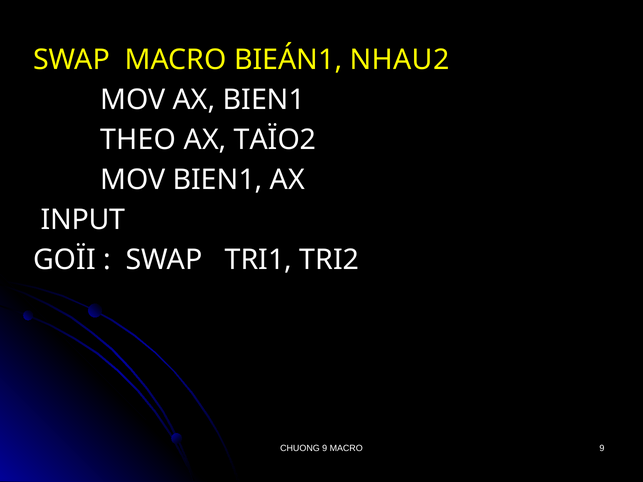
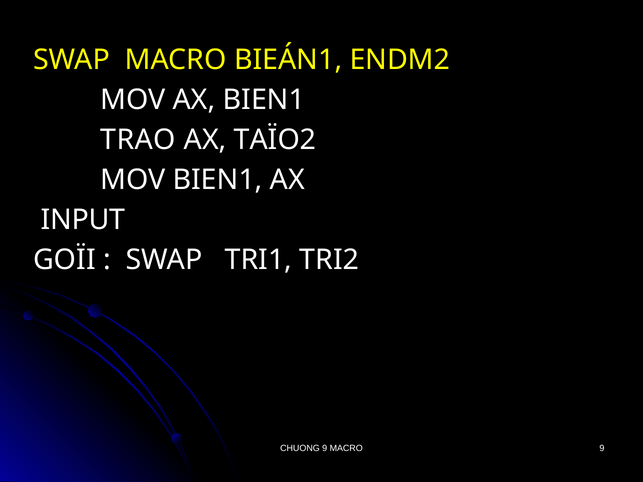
NHAU2: NHAU2 -> ENDM2
THEO: THEO -> TRAO
